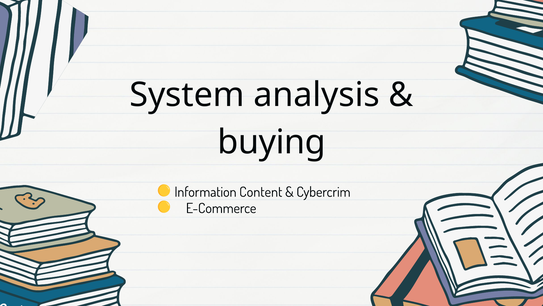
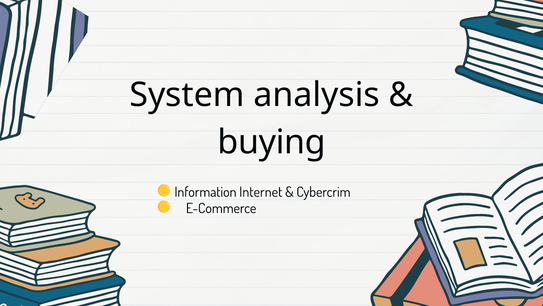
Content: Content -> Internet
